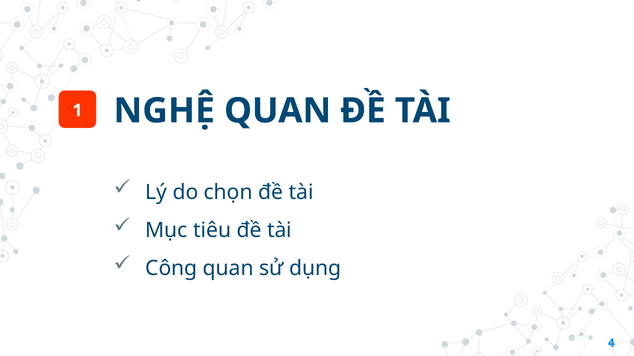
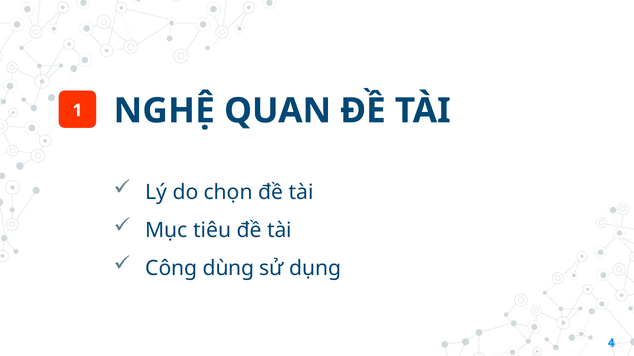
Công quan: quan -> dùng
